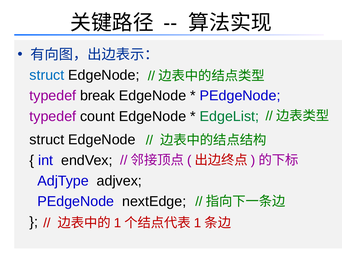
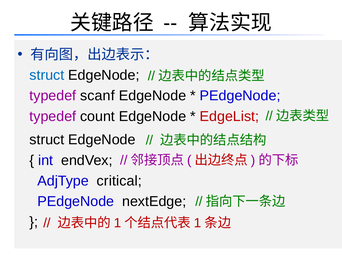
break: break -> scanf
EdgeList colour: green -> red
adjvex: adjvex -> critical
